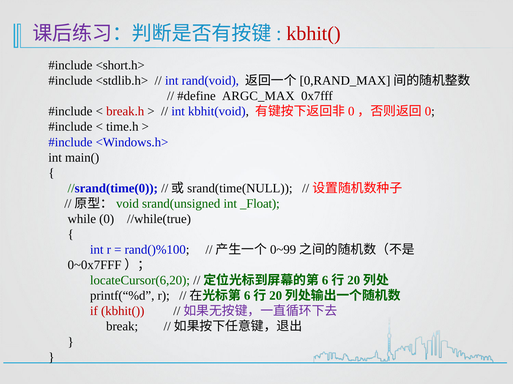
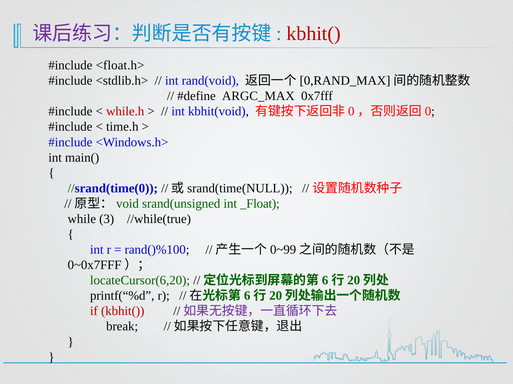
<short.h>: <short.h> -> <float.h>
break.h: break.h -> while.h
0: 0 -> 3
